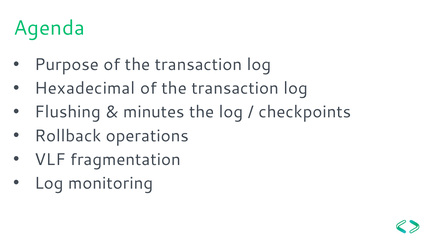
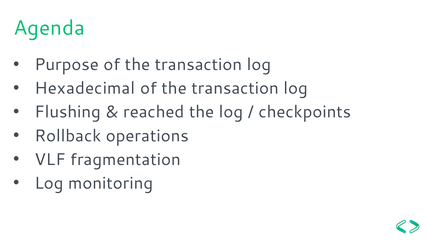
minutes: minutes -> reached
